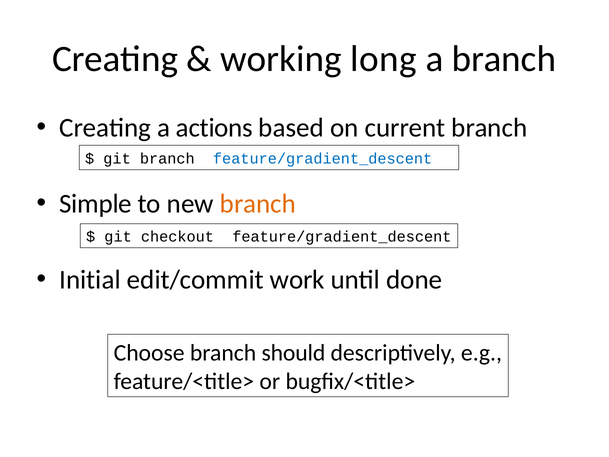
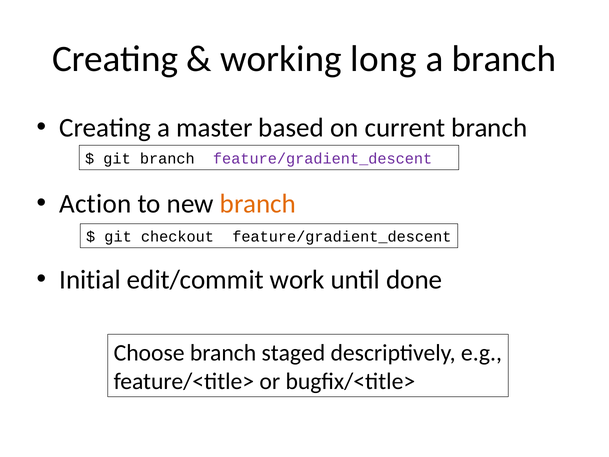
actions: actions -> master
feature/gradient_descent at (323, 159) colour: blue -> purple
Simple: Simple -> Action
should: should -> staged
